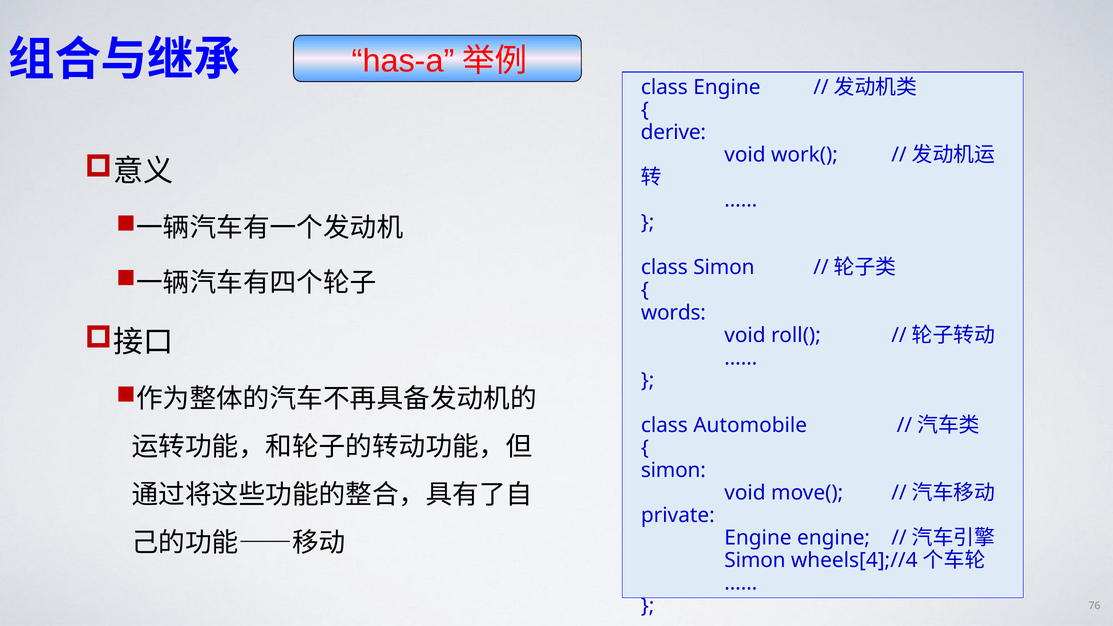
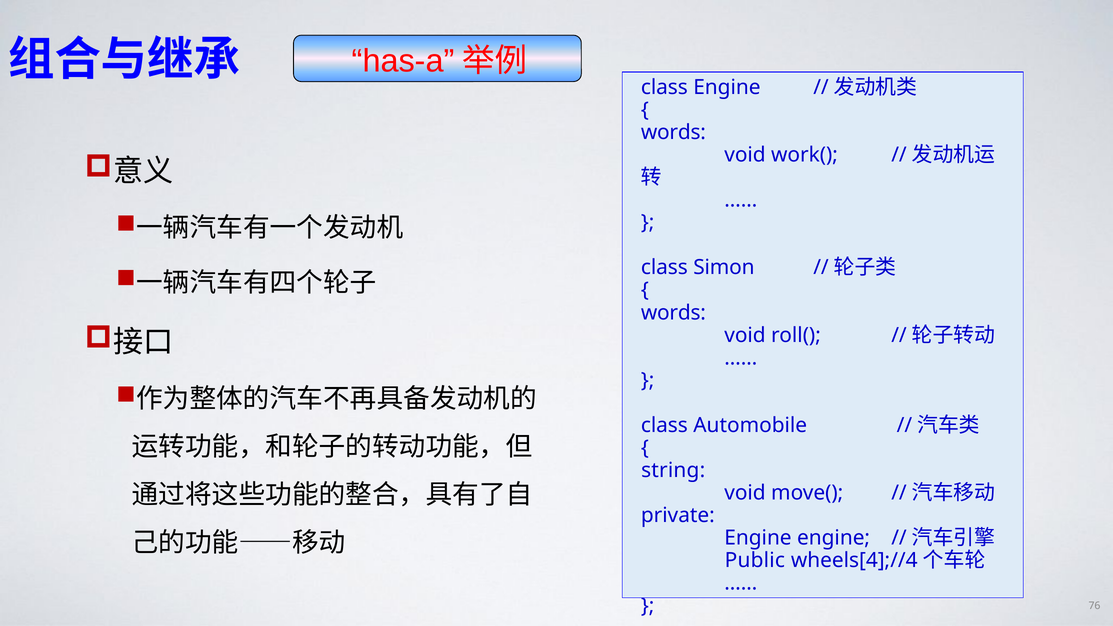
derive at (673, 132): derive -> words
simon at (673, 470): simon -> string
Simon at (755, 561): Simon -> Public
